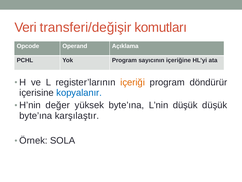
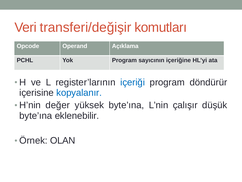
içeriği colour: orange -> blue
L’nin düşük: düşük -> çalışır
karşılaştır: karşılaştır -> eklenebilir
SOLA: SOLA -> OLAN
